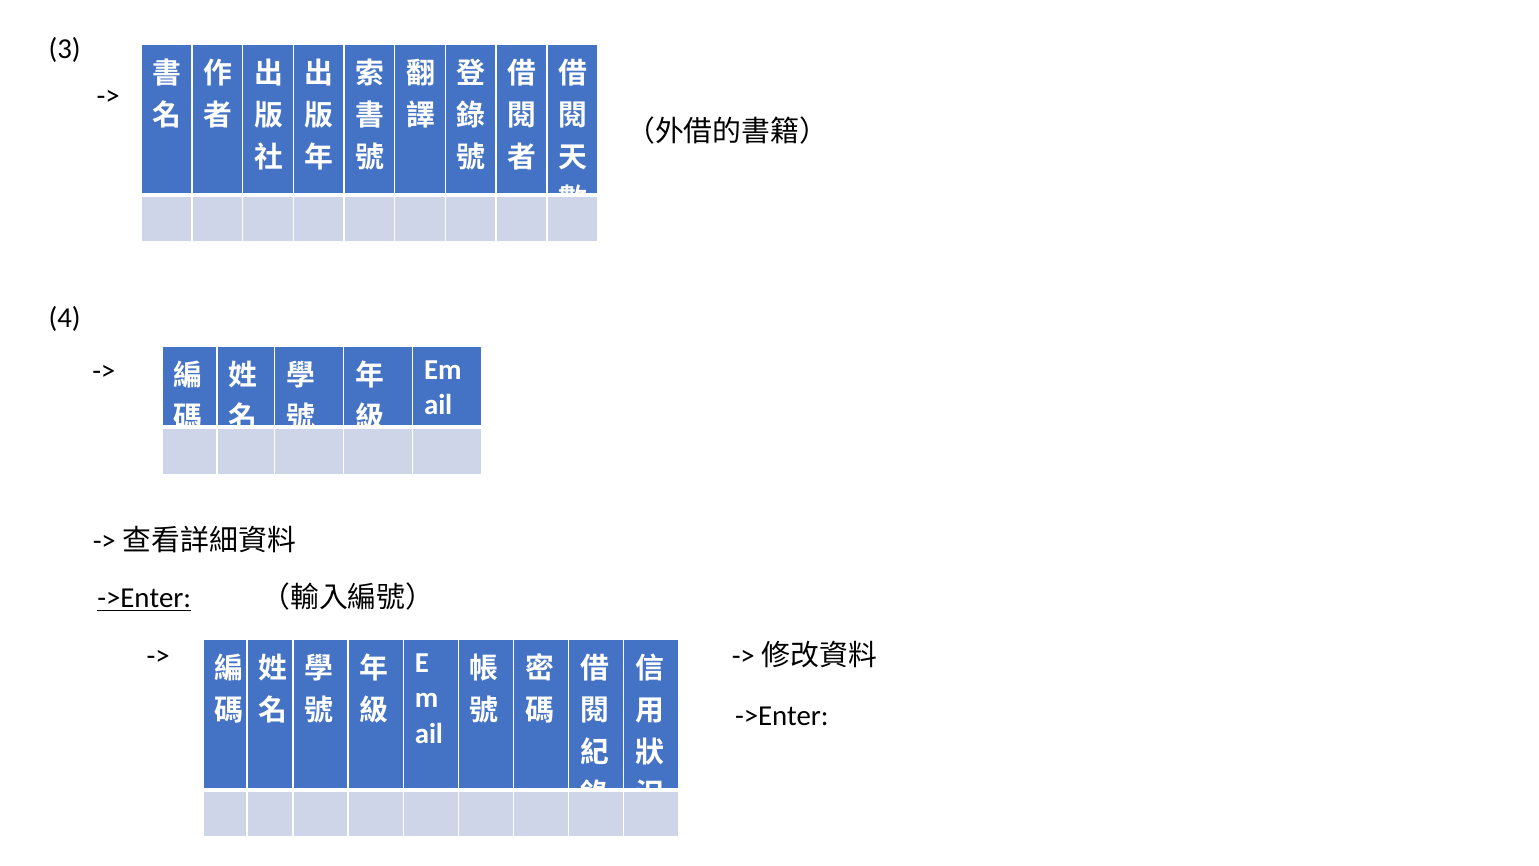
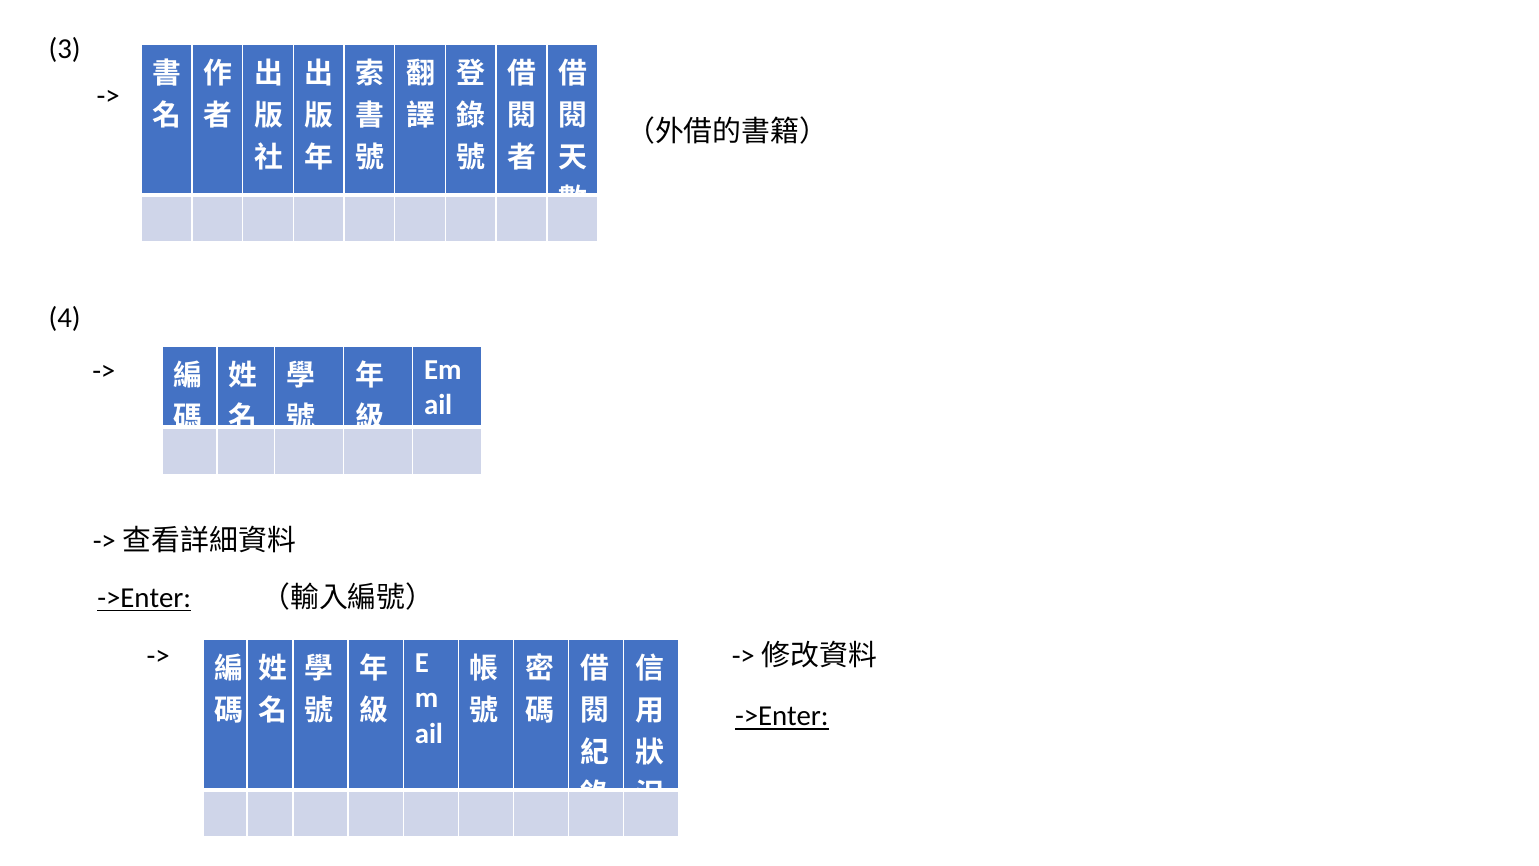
->Enter at (782, 716) underline: none -> present
